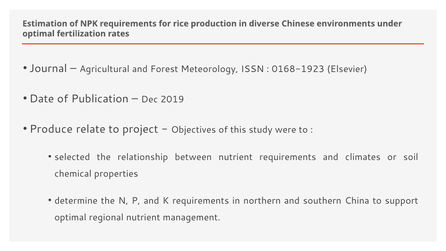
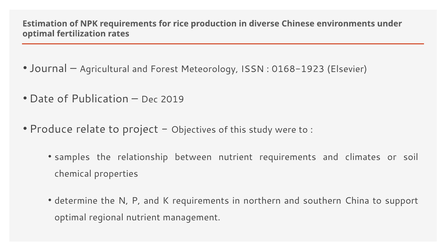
selected: selected -> samples
